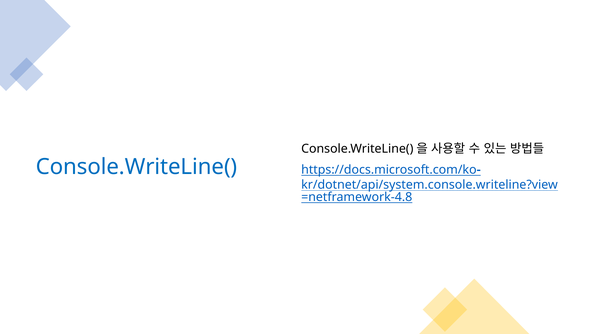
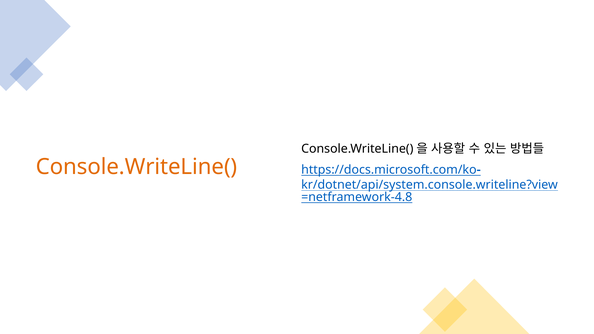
Console.WriteLine( at (137, 167) colour: blue -> orange
